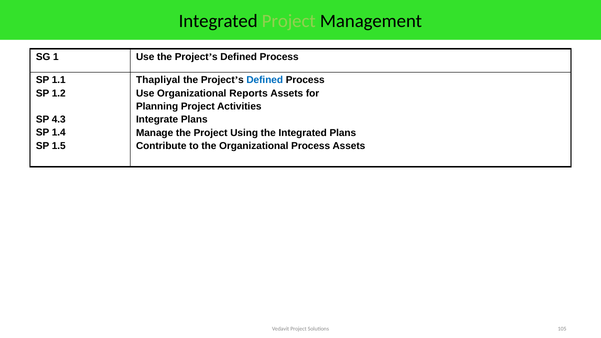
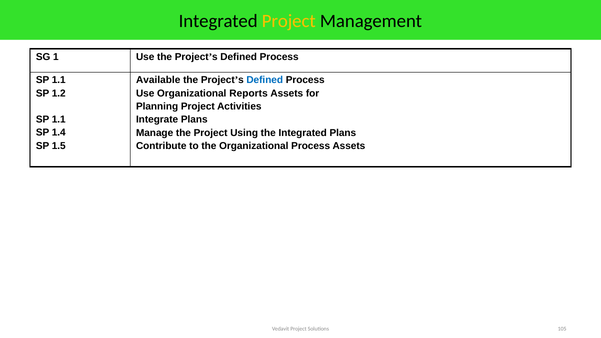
Project at (289, 21) colour: light green -> yellow
Thapliyal: Thapliyal -> Available
4.3 at (59, 120): 4.3 -> 1.1
